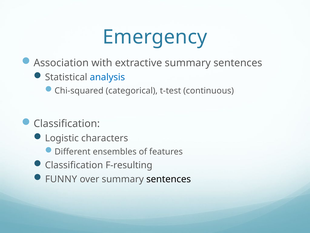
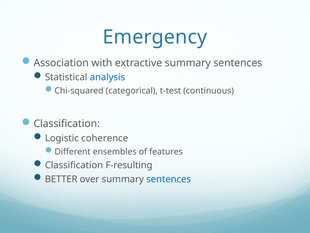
characters: characters -> coherence
FUNNY: FUNNY -> BETTER
sentences at (169, 179) colour: black -> blue
